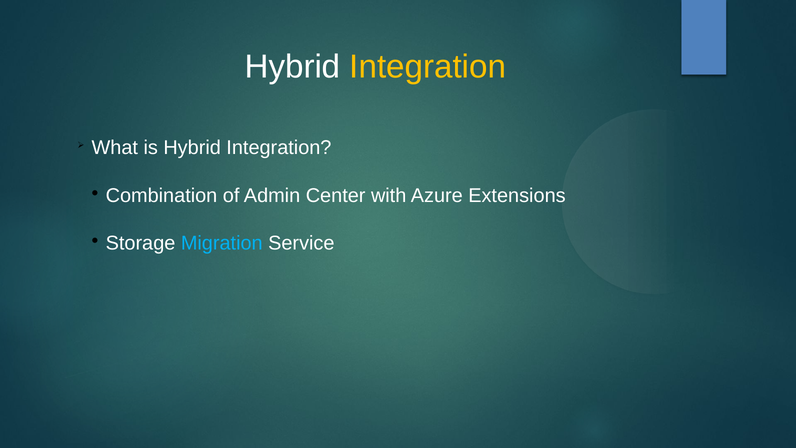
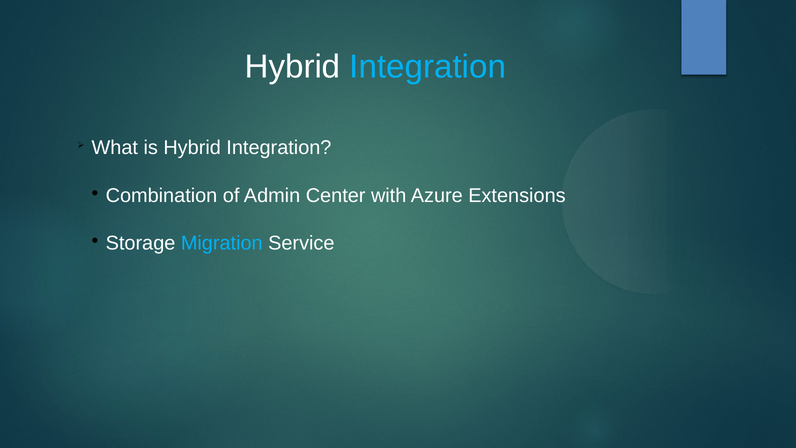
Integration at (428, 67) colour: yellow -> light blue
